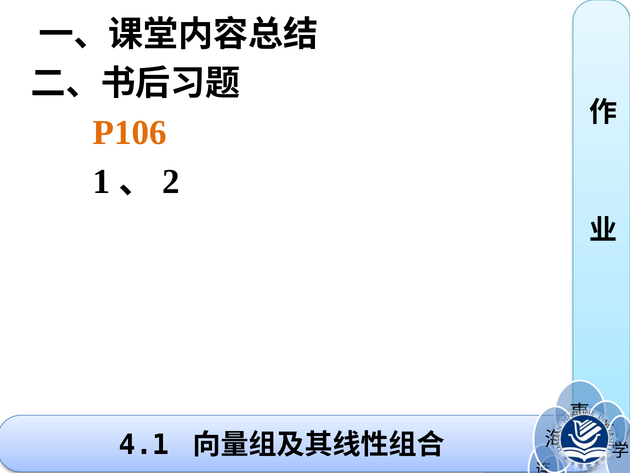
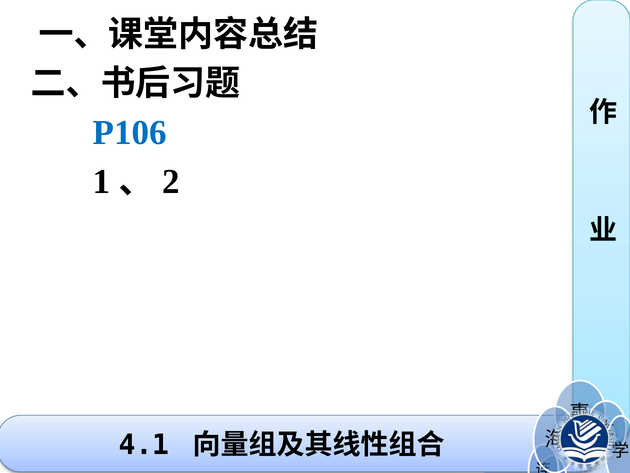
P106 colour: orange -> blue
